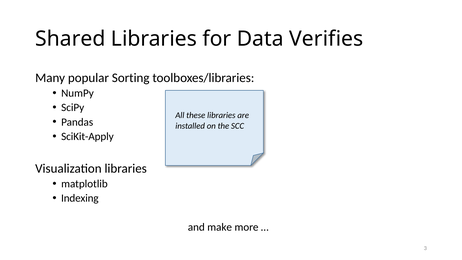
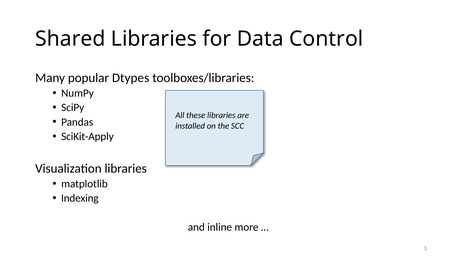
Verifies: Verifies -> Control
Sorting: Sorting -> Dtypes
make: make -> inline
